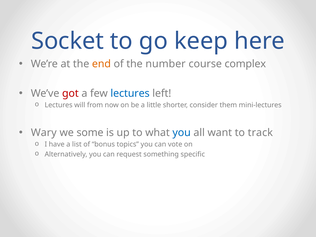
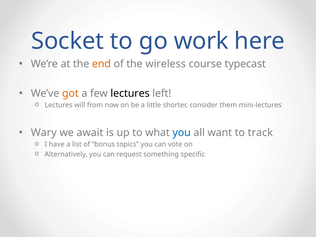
keep: keep -> work
number: number -> wireless
complex: complex -> typecast
got colour: red -> orange
lectures at (130, 93) colour: blue -> black
some: some -> await
